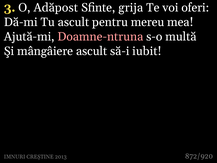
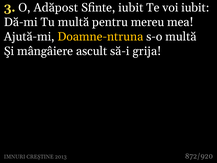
Sfinte grija: grija -> iubit
voi oferi: oferi -> iubit
Tu ascult: ascult -> multă
Doamne-ntruna colour: pink -> yellow
iubit: iubit -> grija
